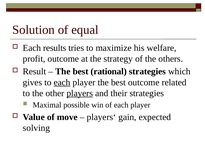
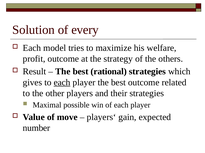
equal: equal -> every
results: results -> model
players underline: present -> none
solving: solving -> number
